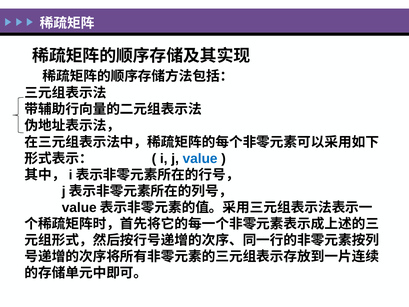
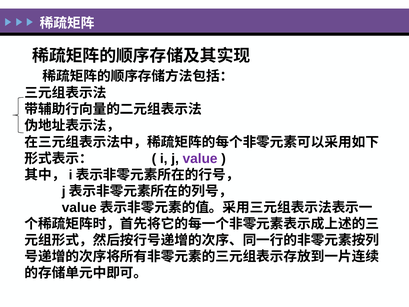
value colour: blue -> purple
